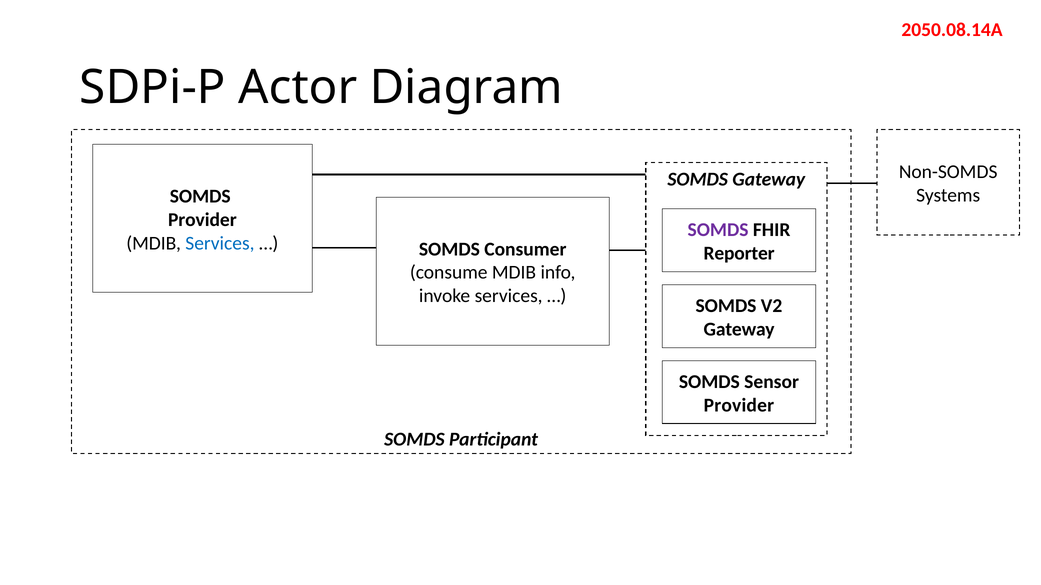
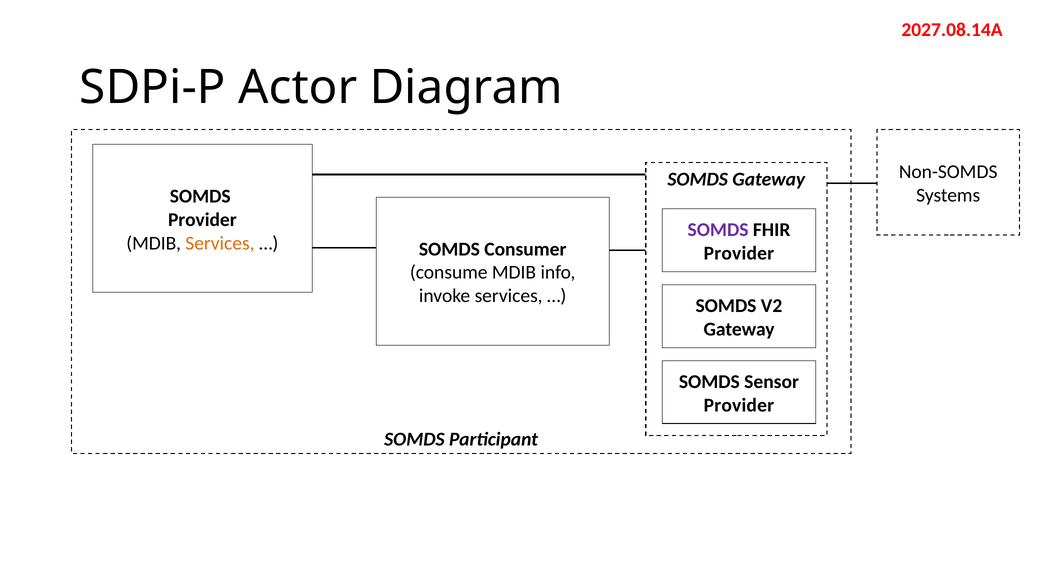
2050.08.14A: 2050.08.14A -> 2027.08.14A
Services at (220, 243) colour: blue -> orange
Reporter at (739, 253): Reporter -> Provider
